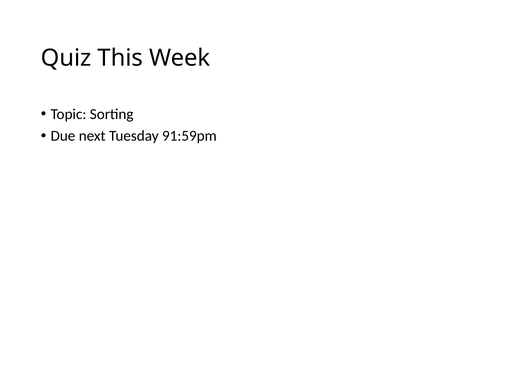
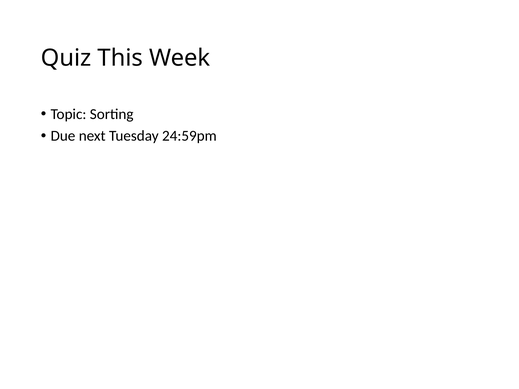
91:59pm: 91:59pm -> 24:59pm
